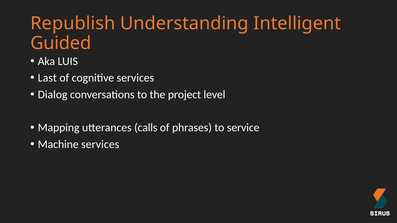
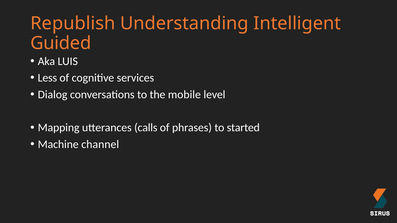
Last: Last -> Less
project: project -> mobile
service: service -> started
Machine services: services -> channel
